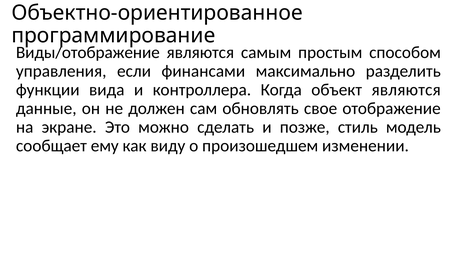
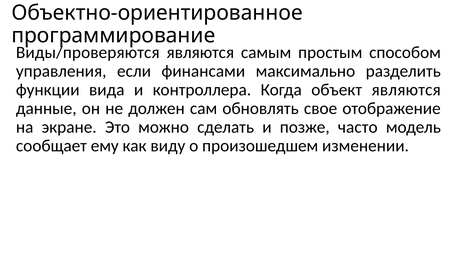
Виды/отображение: Виды/отображение -> Виды/проверяются
стиль: стиль -> часто
